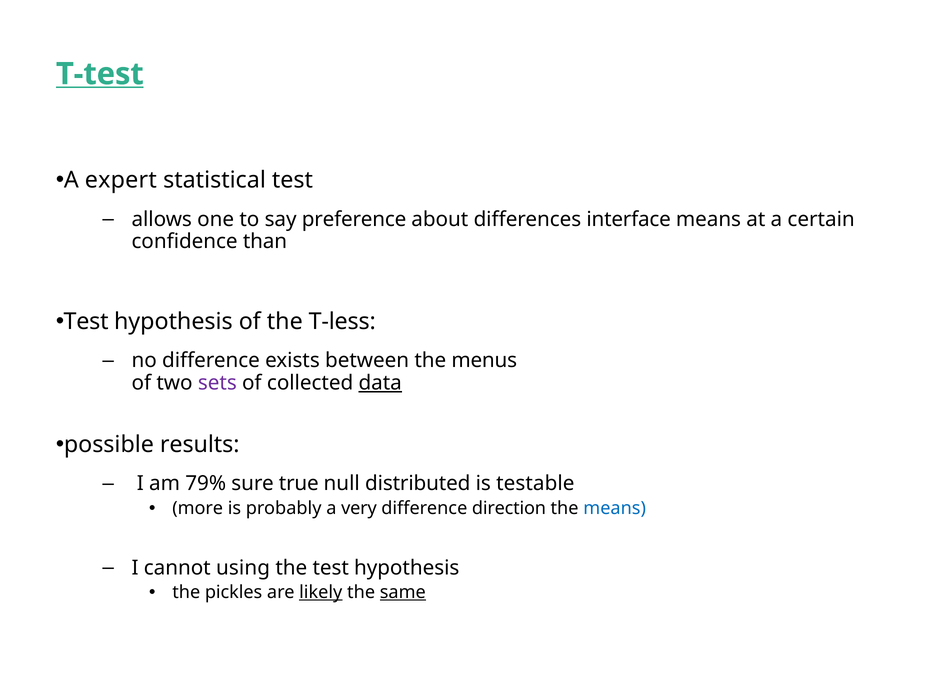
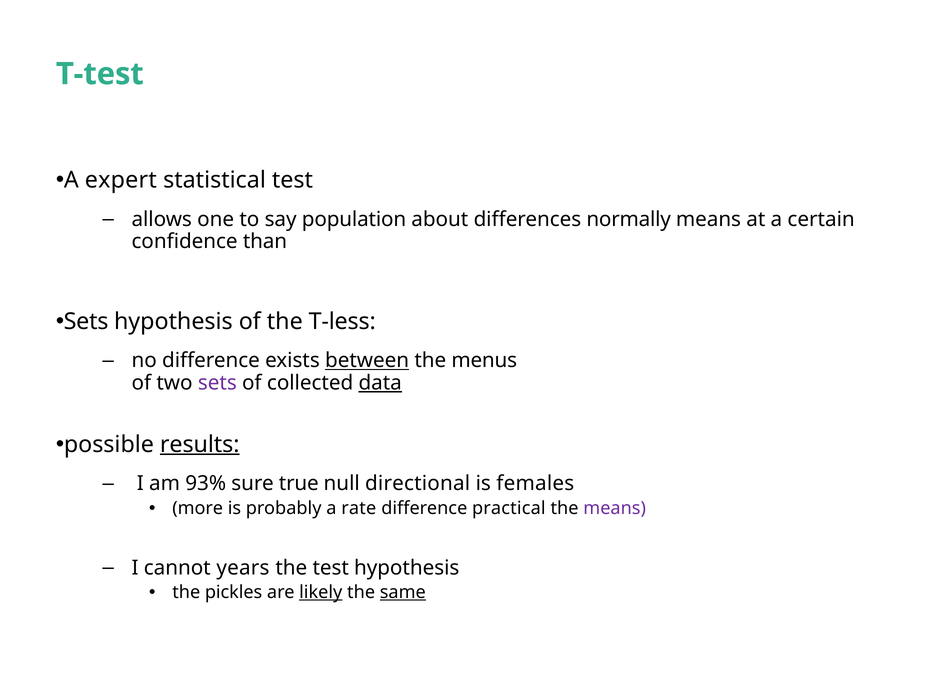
T-test underline: present -> none
preference: preference -> population
interface: interface -> normally
Test at (86, 321): Test -> Sets
between underline: none -> present
results underline: none -> present
79%: 79% -> 93%
distributed: distributed -> directional
testable: testable -> females
very: very -> rate
direction: direction -> practical
means at (615, 508) colour: blue -> purple
using: using -> years
